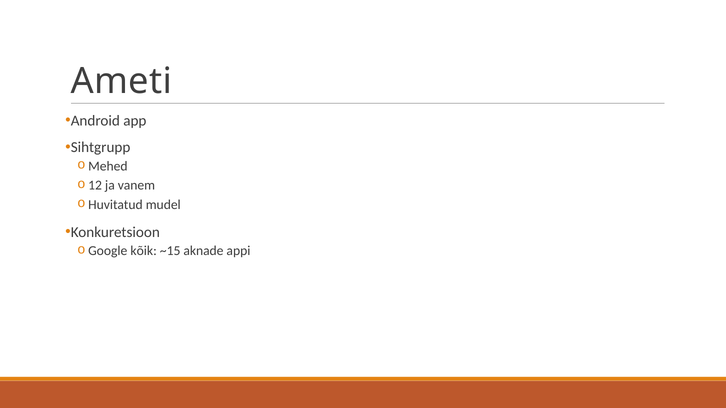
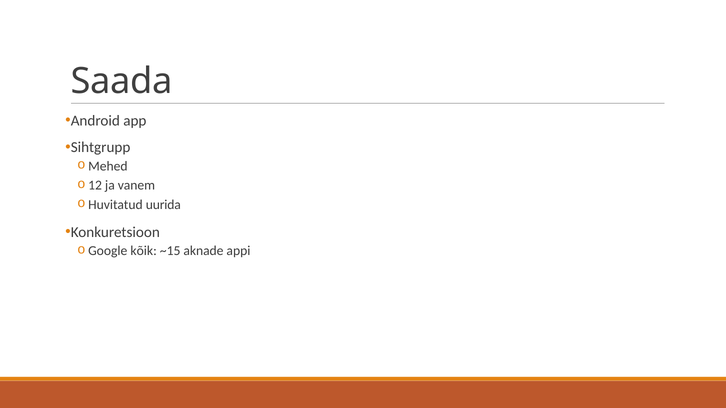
Ameti: Ameti -> Saada
mudel: mudel -> uurida
